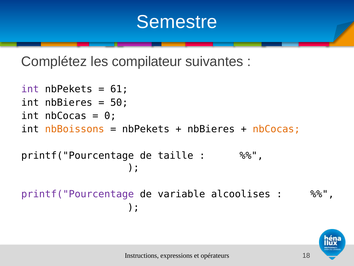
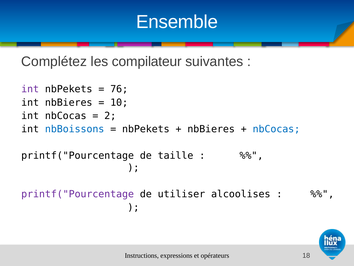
Semestre: Semestre -> Ensemble
61: 61 -> 76
50: 50 -> 10
0: 0 -> 2
nbBoissons colour: orange -> blue
nbCocas at (276, 129) colour: orange -> blue
variable: variable -> utiliser
